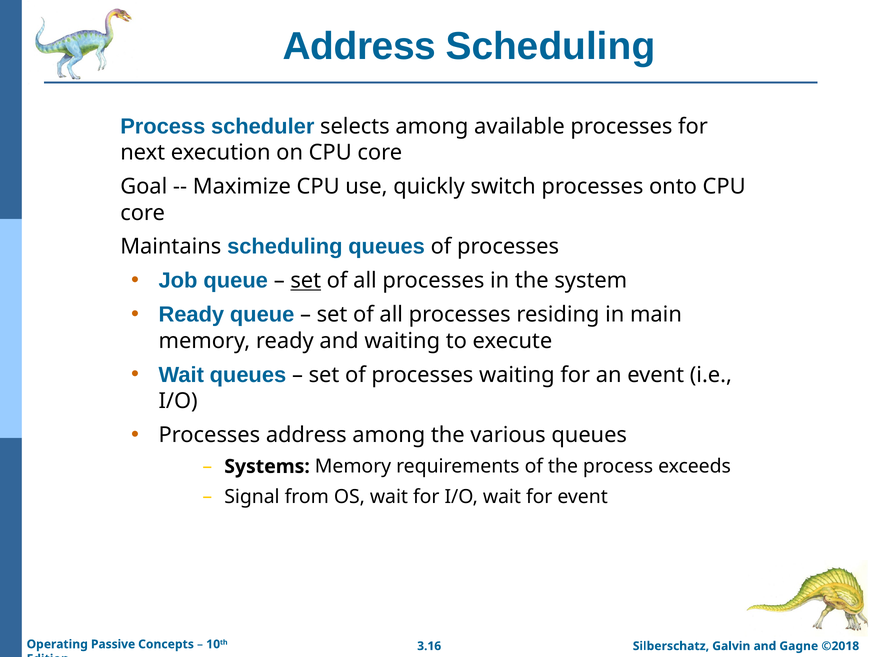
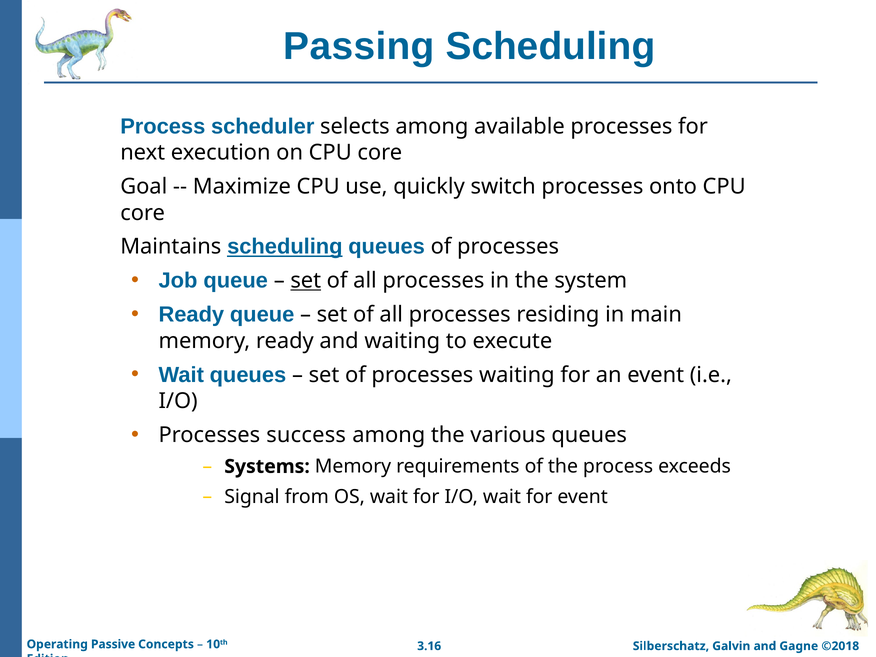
Address at (359, 47): Address -> Passing
scheduling at (285, 247) underline: none -> present
Processes address: address -> success
